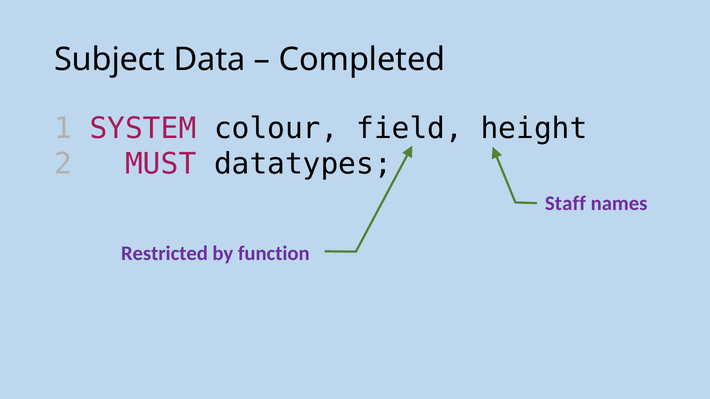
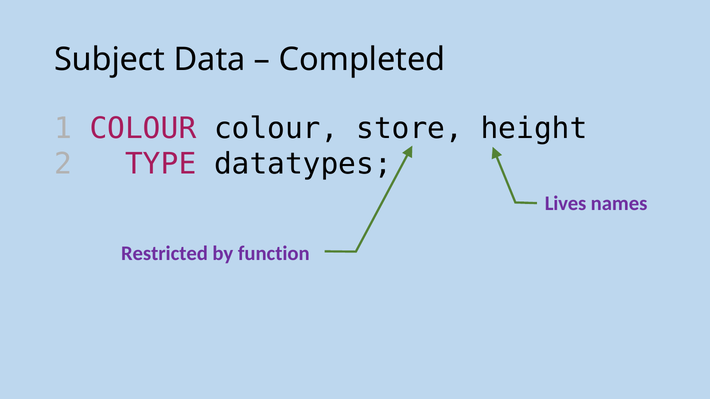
1 SYSTEM: SYSTEM -> COLOUR
field: field -> store
MUST: MUST -> TYPE
Staff: Staff -> Lives
